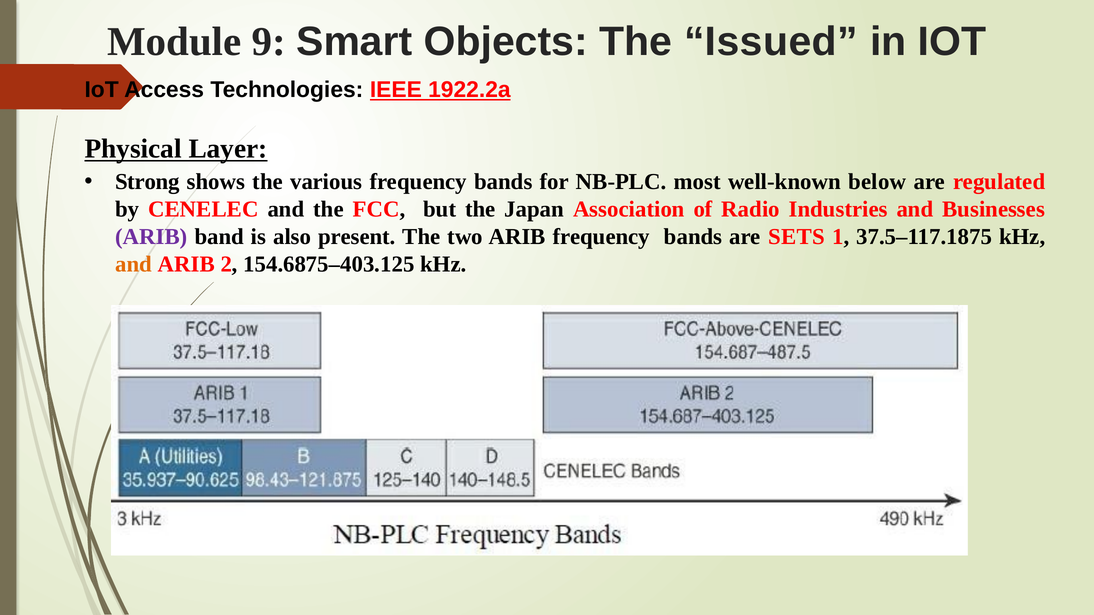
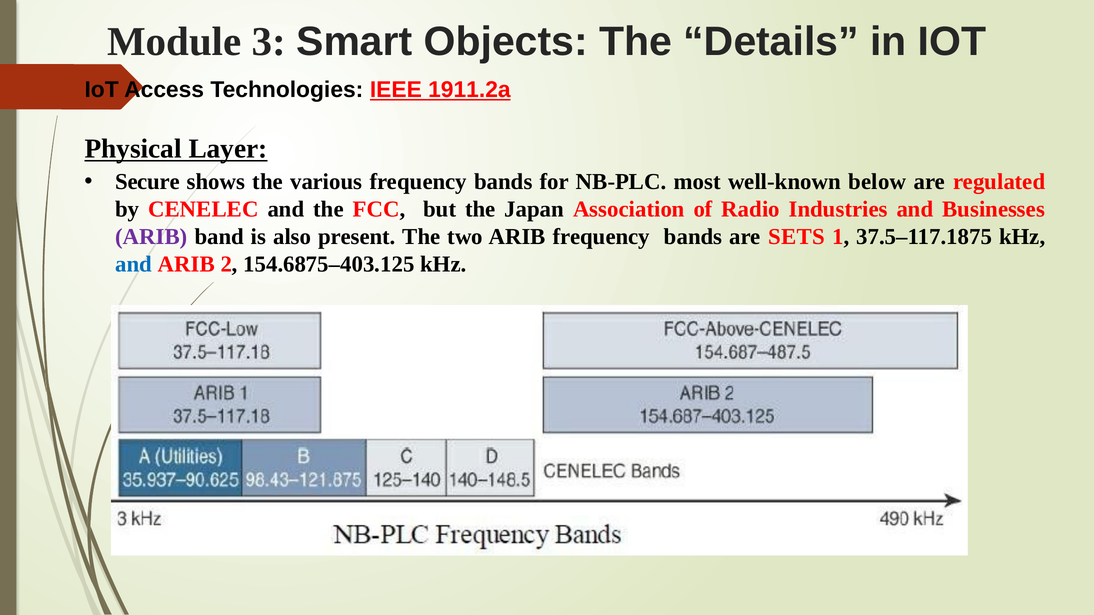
9: 9 -> 3
Issued: Issued -> Details
1922.2a: 1922.2a -> 1911.2a
Strong: Strong -> Secure
and at (134, 264) colour: orange -> blue
